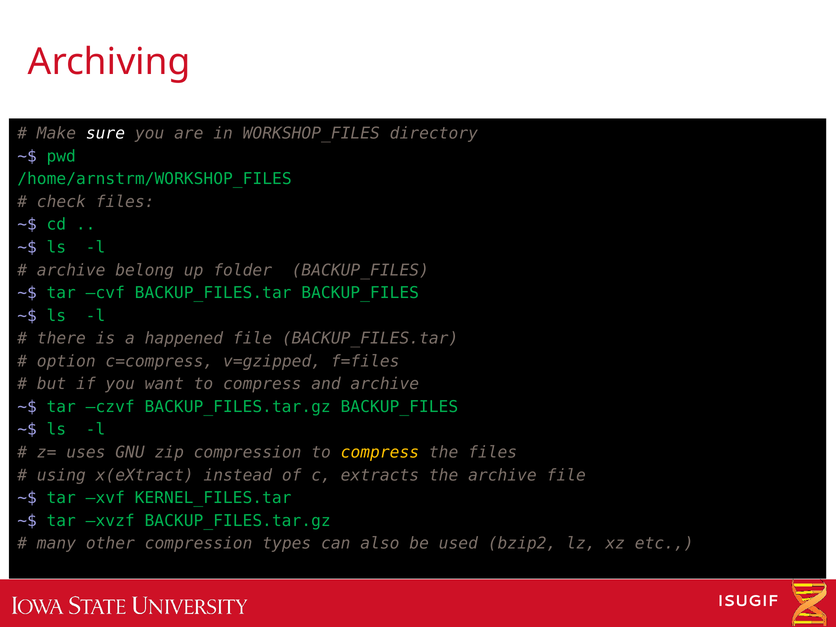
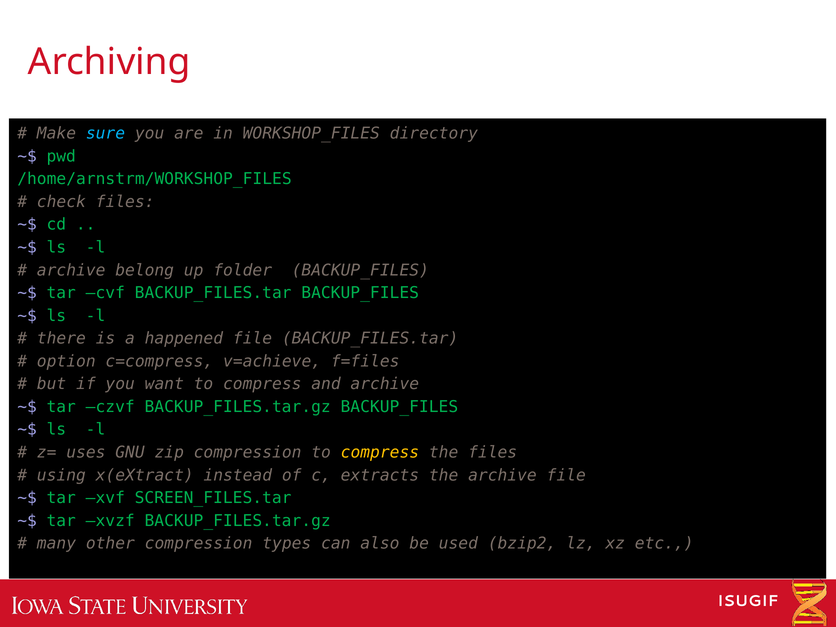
sure colour: white -> light blue
v=gzipped: v=gzipped -> v=achieve
KERNEL_FILES.tar: KERNEL_FILES.tar -> SCREEN_FILES.tar
